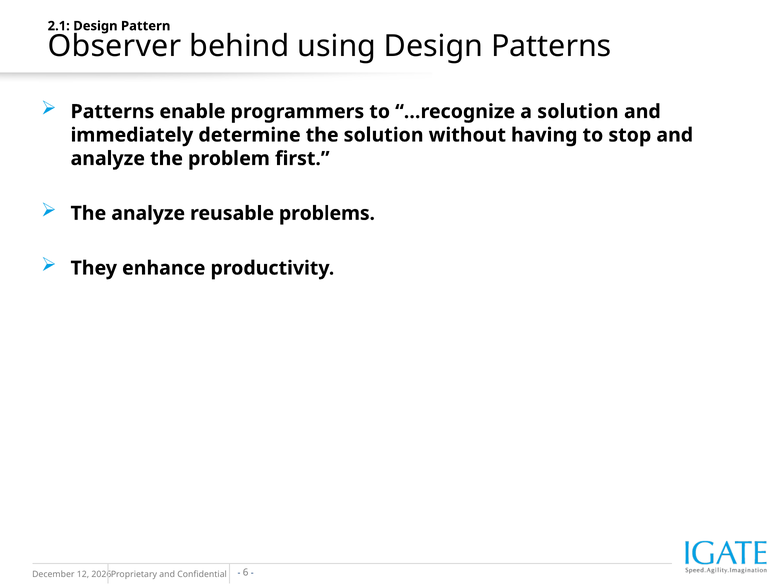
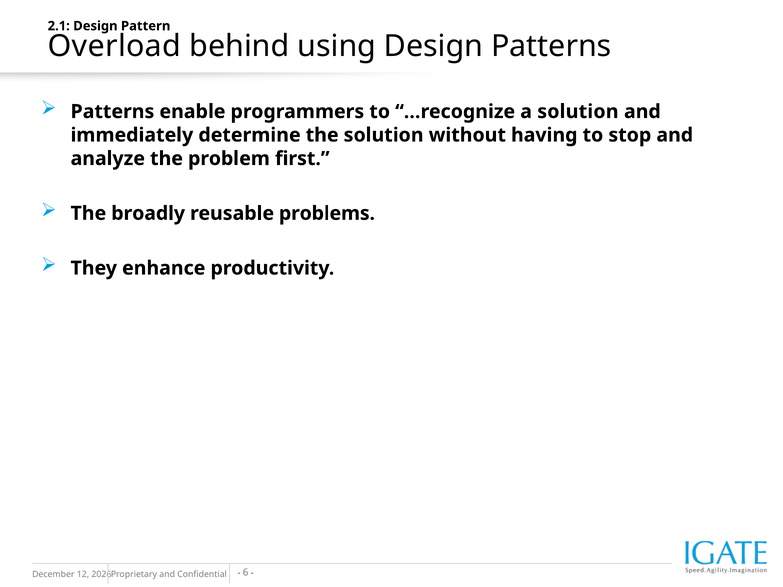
Observer: Observer -> Overload
The analyze: analyze -> broadly
